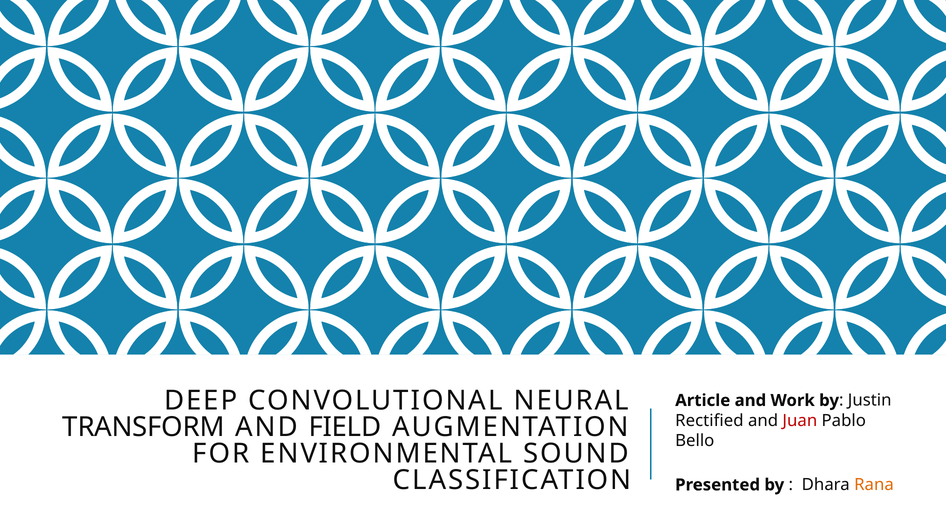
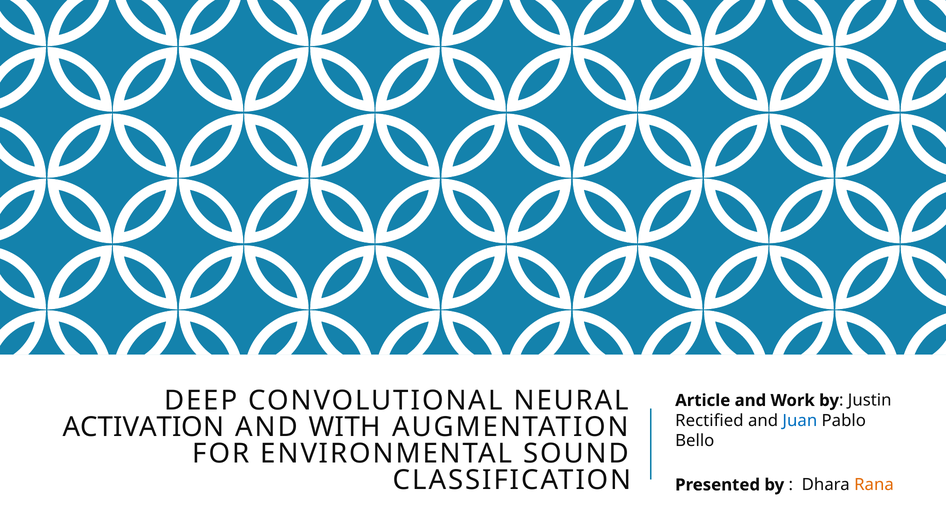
Juan colour: red -> blue
TRANSFORM: TRANSFORM -> ACTIVATION
FIELD: FIELD -> WITH
